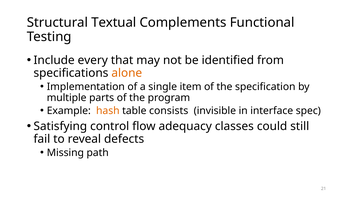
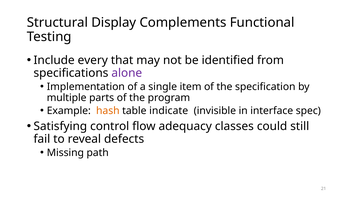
Textual: Textual -> Display
alone colour: orange -> purple
consists: consists -> indicate
